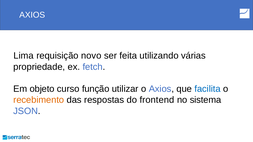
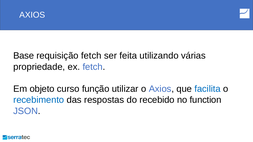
Lima: Lima -> Base
requisição novo: novo -> fetch
recebimento colour: orange -> blue
frontend: frontend -> recebido
sistema: sistema -> function
